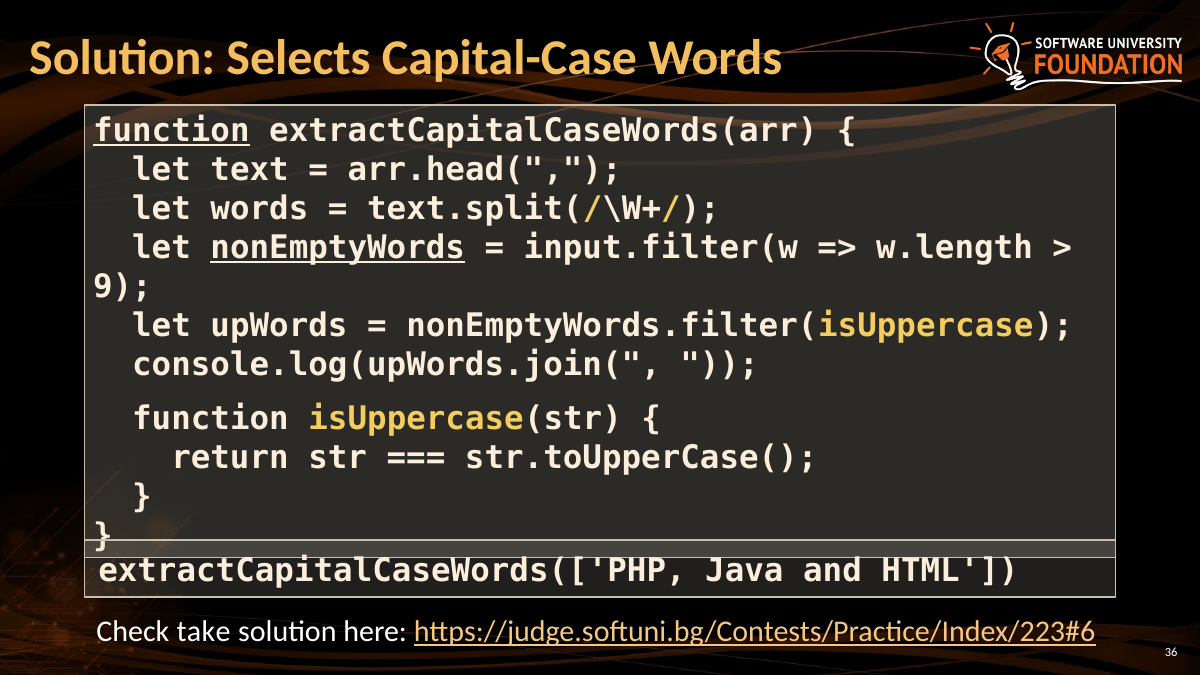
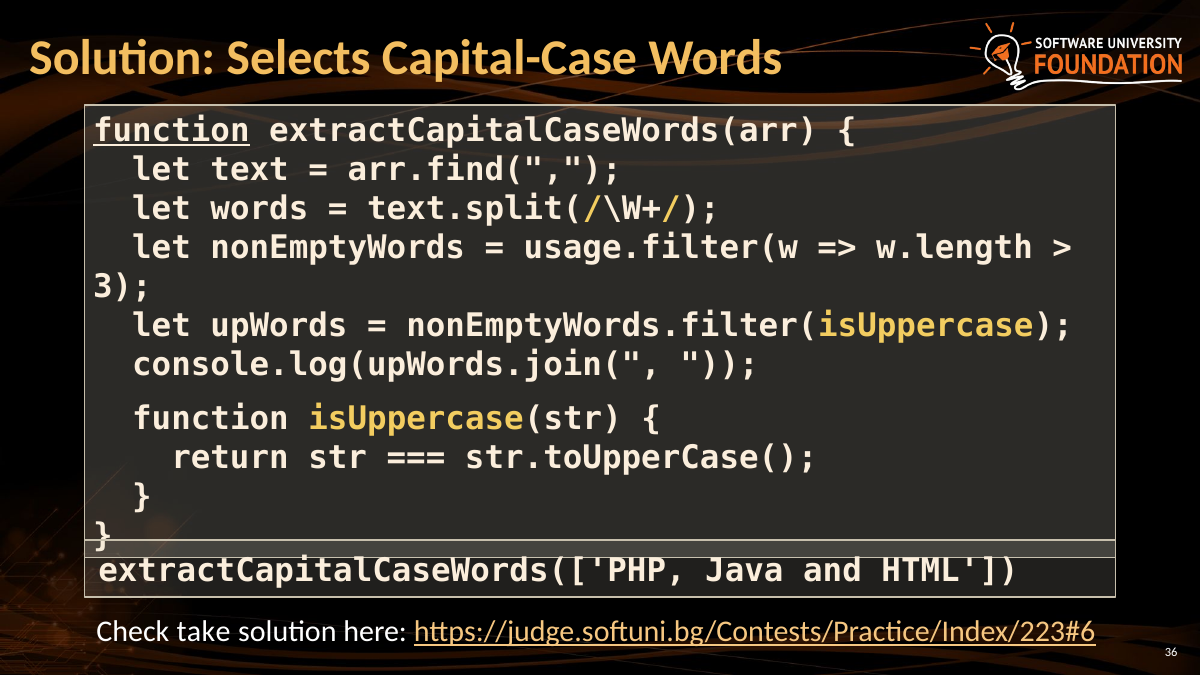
arr.head(: arr.head( -> arr.find(
nonEmptyWords underline: present -> none
input.filter(w: input.filter(w -> usage.filter(w
9: 9 -> 3
